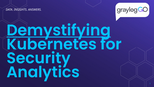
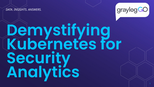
Demystifying underline: present -> none
